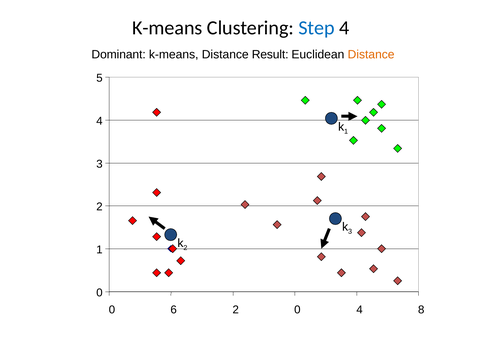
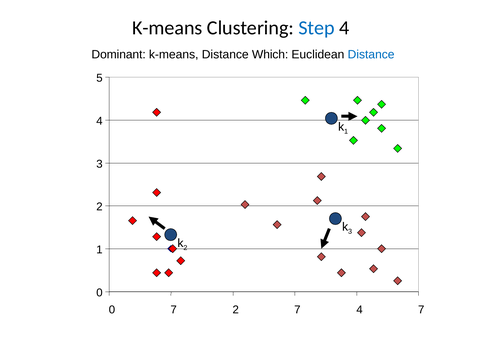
Result: Result -> Which
Distance at (371, 55) colour: orange -> blue
0 6: 6 -> 7
2 0: 0 -> 7
4 8: 8 -> 7
